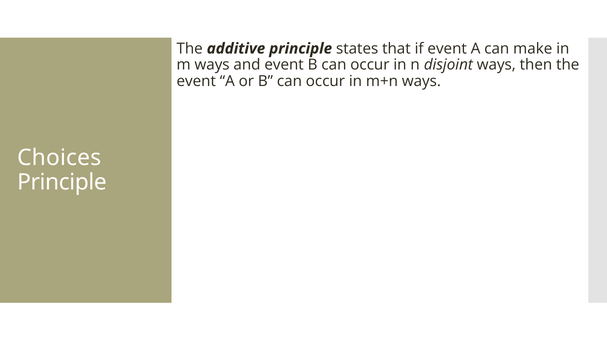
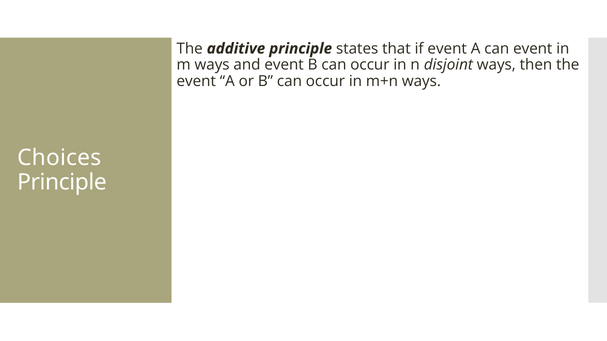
can make: make -> event
